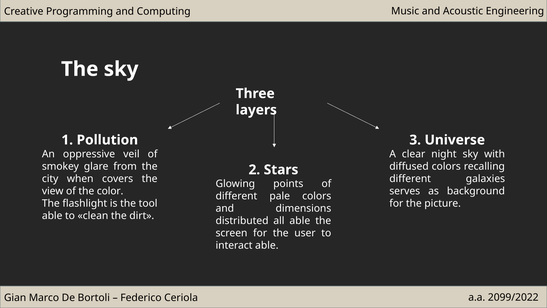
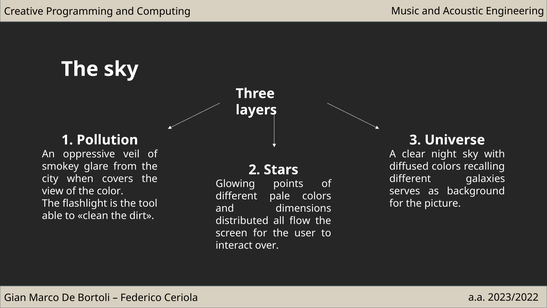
all able: able -> flow
interact able: able -> over
2099/2022: 2099/2022 -> 2023/2022
